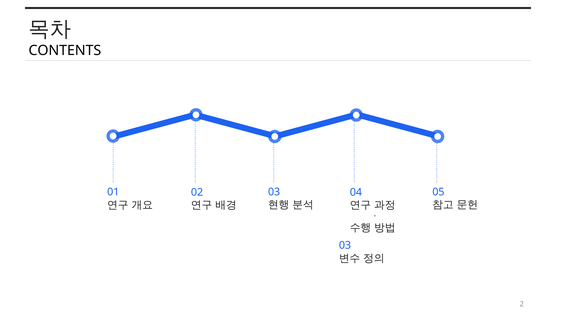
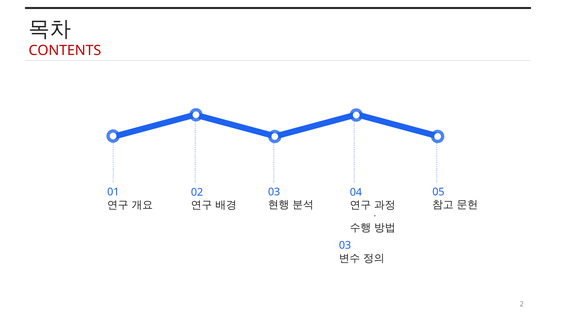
CONTENTS colour: black -> red
